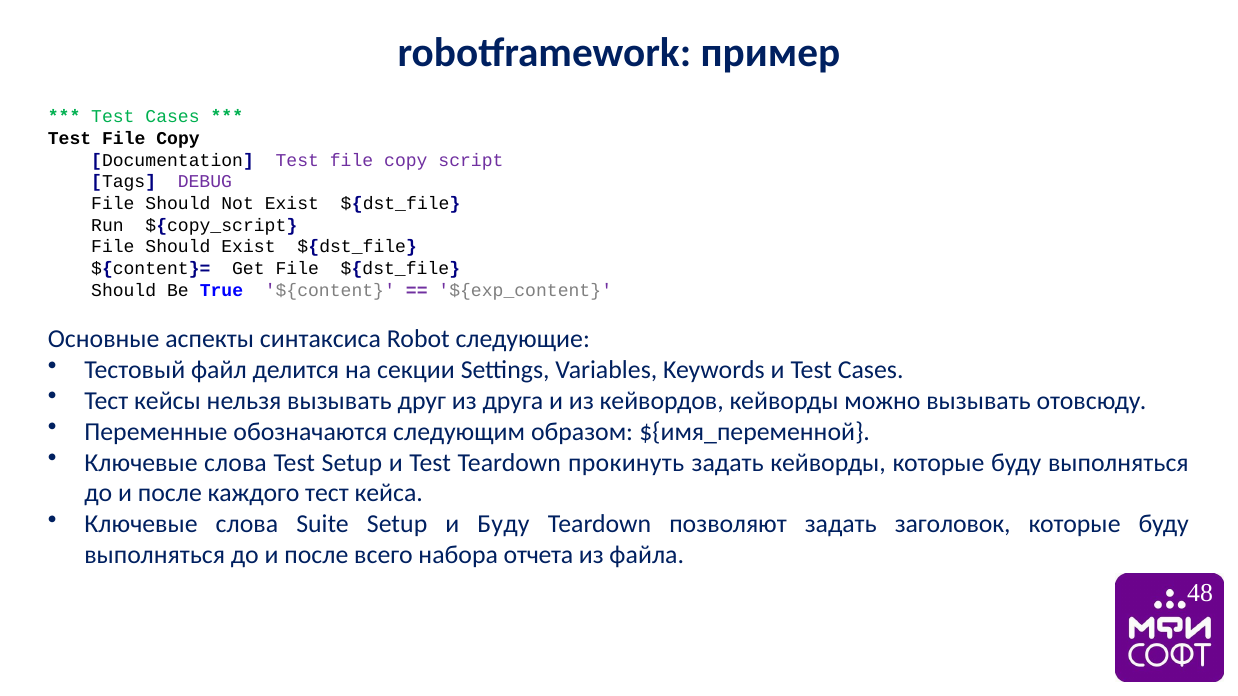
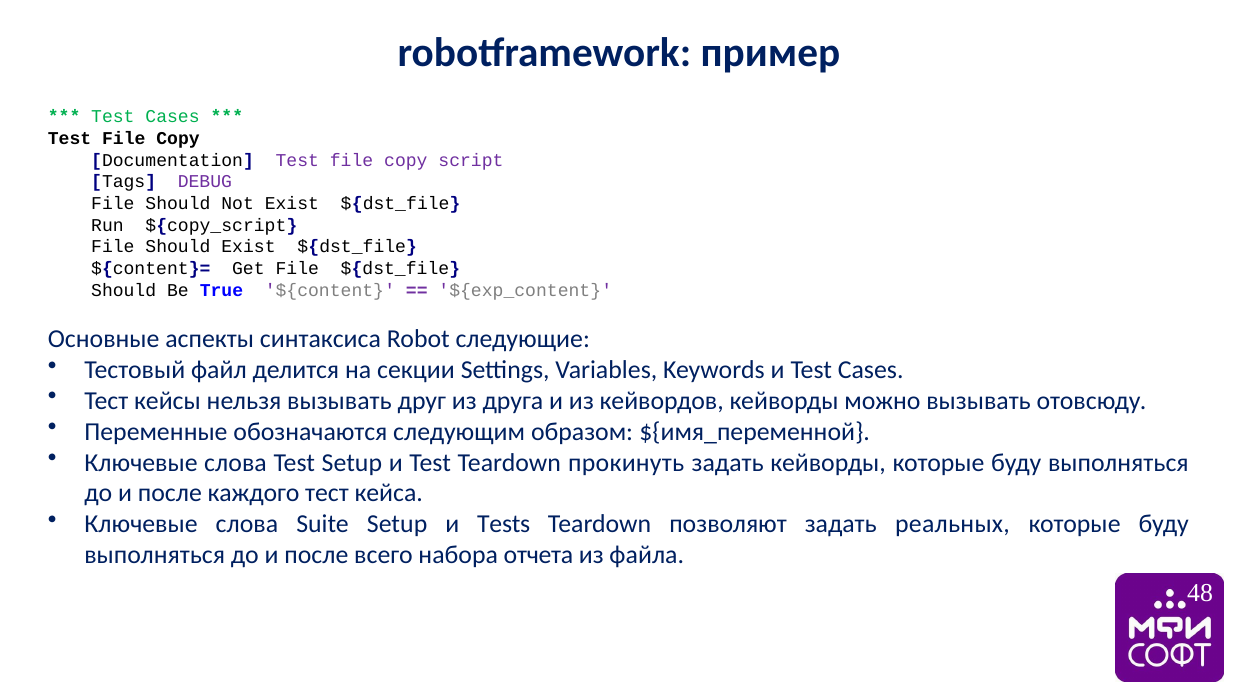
и Буду: Буду -> Tests
заголовок: заголовок -> реальных
